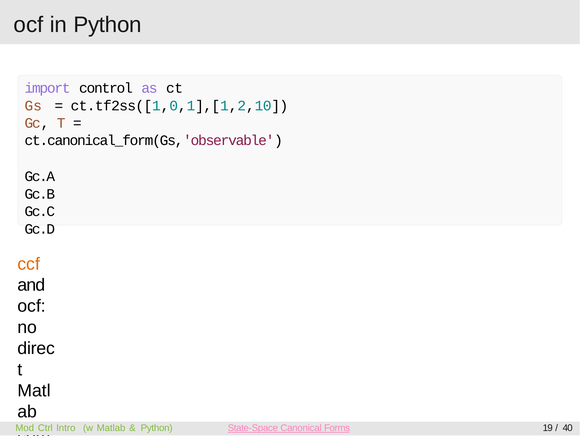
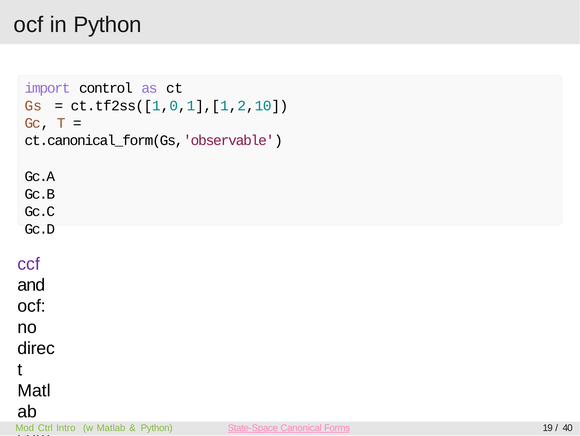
ccf colour: orange -> purple
